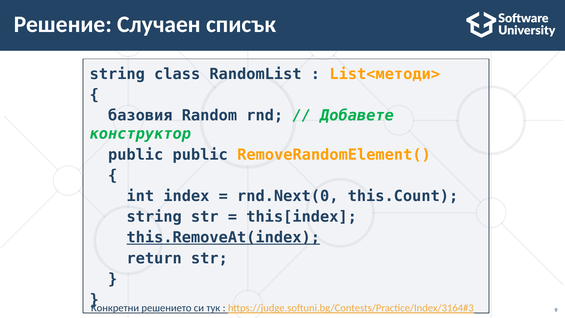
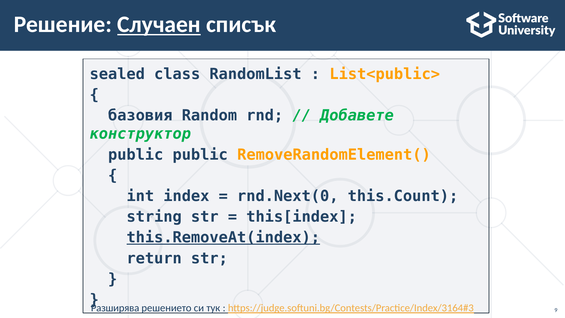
Случаен underline: none -> present
string at (117, 74): string -> sealed
List<методи>: List<методи> -> List<public>
Конкретни: Конкретни -> Разширява
